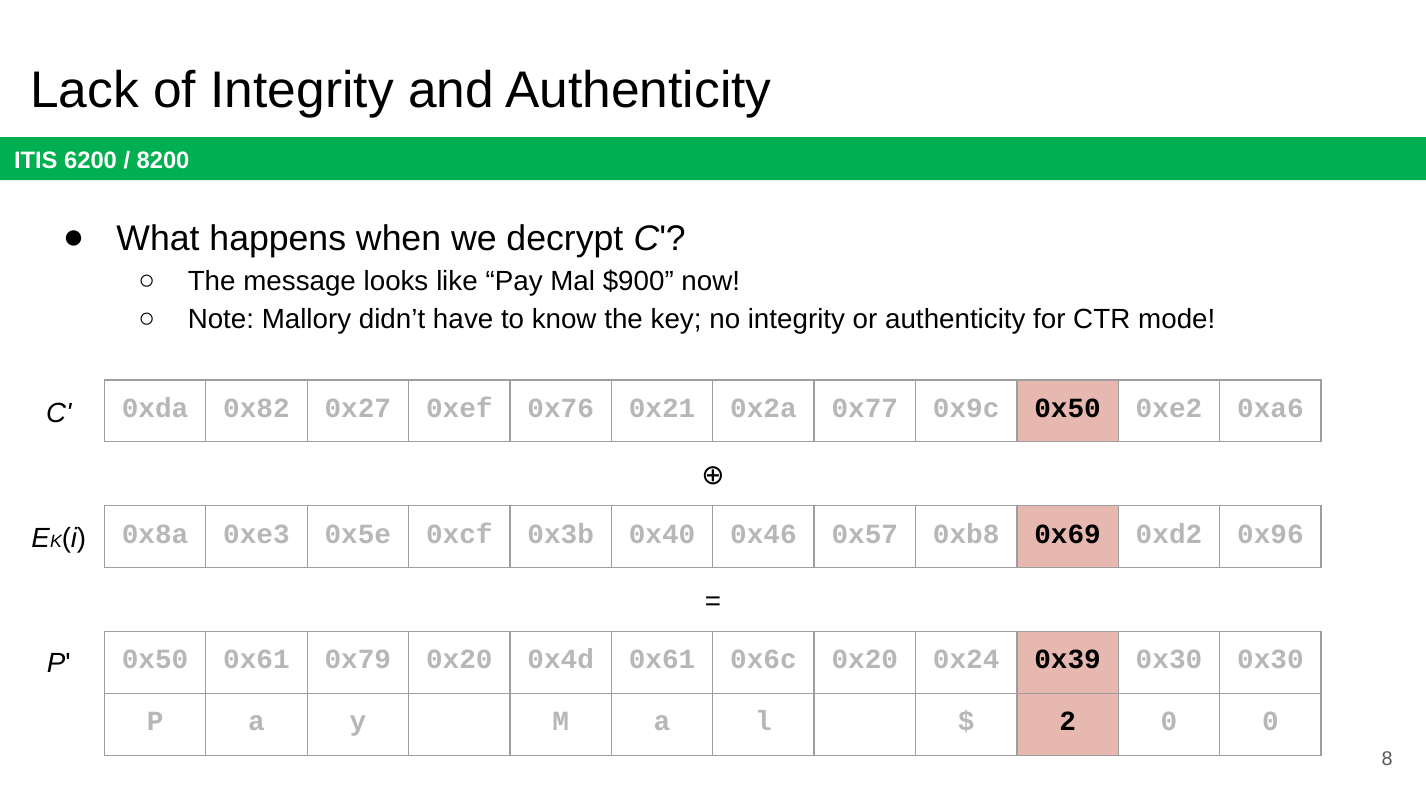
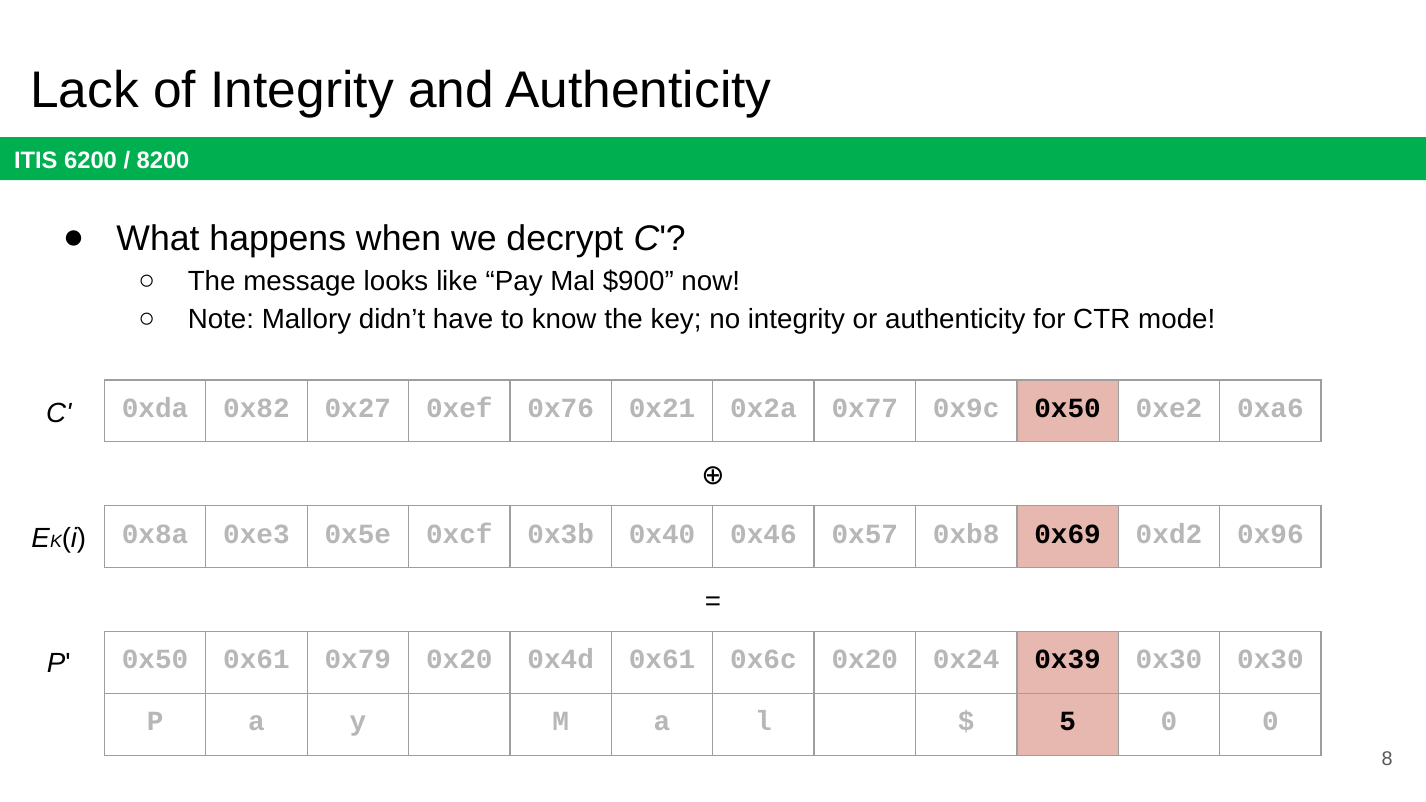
2: 2 -> 5
